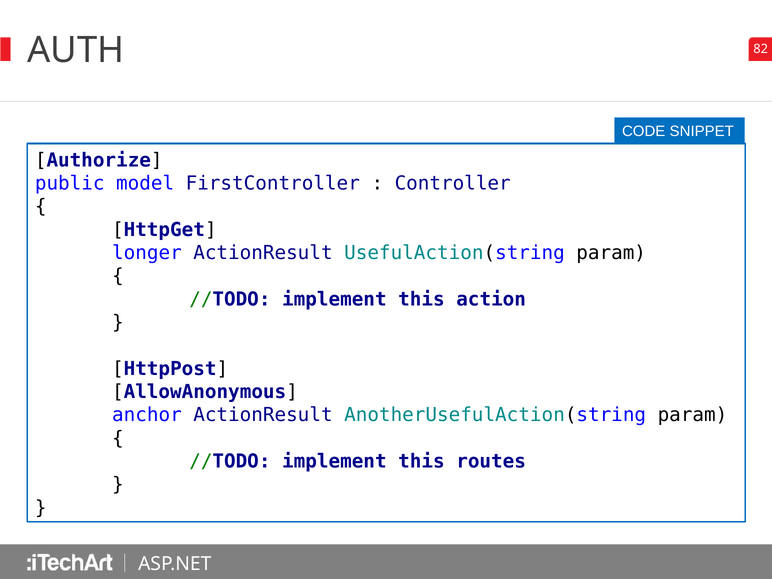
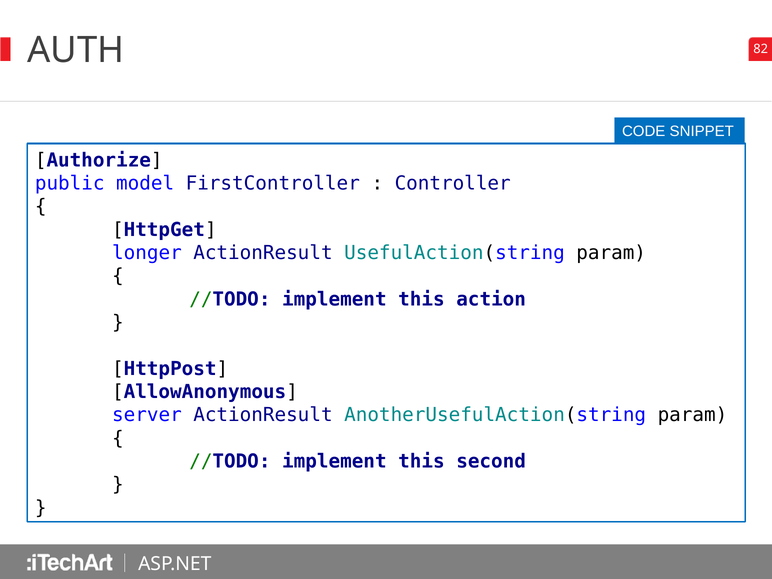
anchor: anchor -> server
routes: routes -> second
